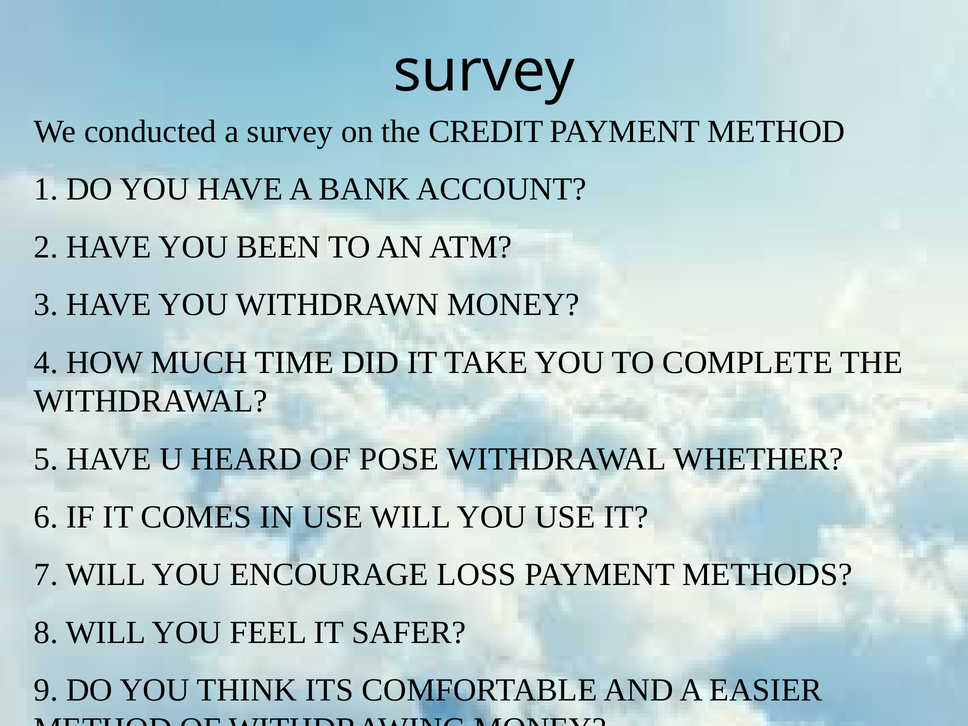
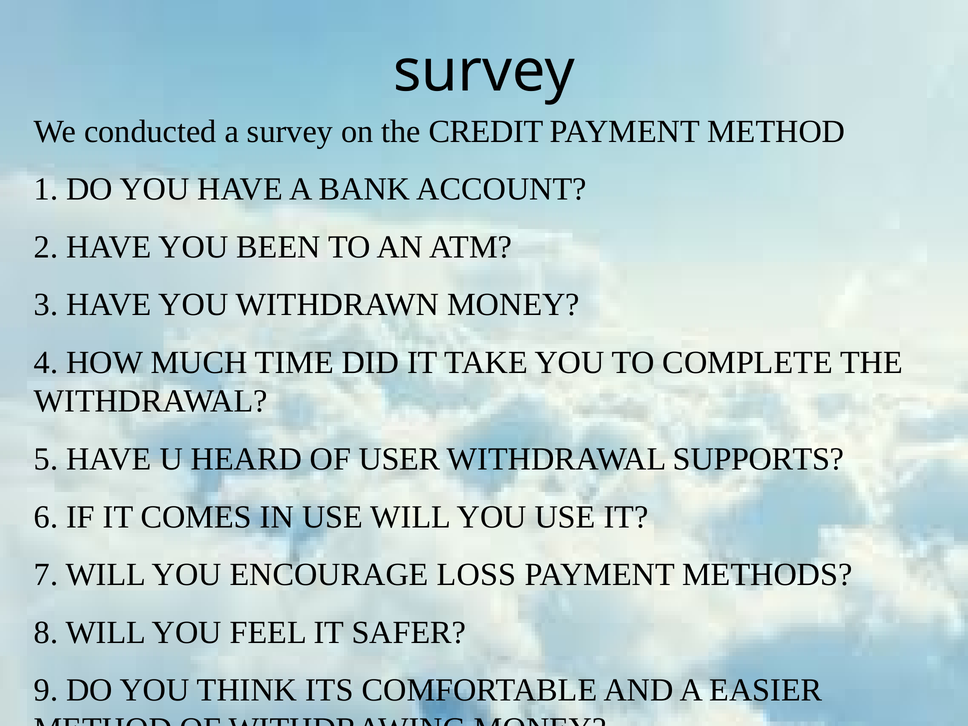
POSE: POSE -> USER
WHETHER: WHETHER -> SUPPORTS
